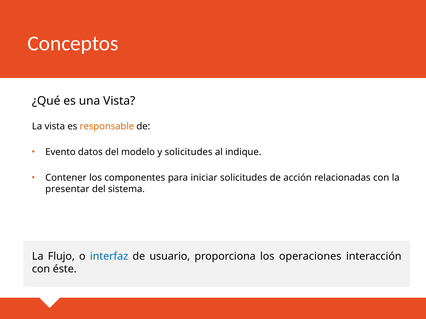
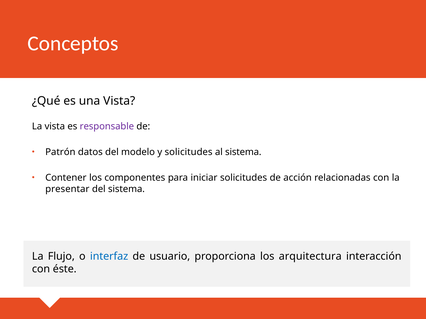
responsable colour: orange -> purple
Evento: Evento -> Patrón
al indique: indique -> sistema
operaciones: operaciones -> arquitectura
